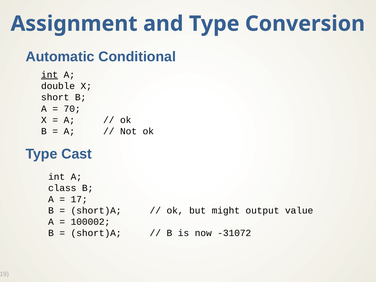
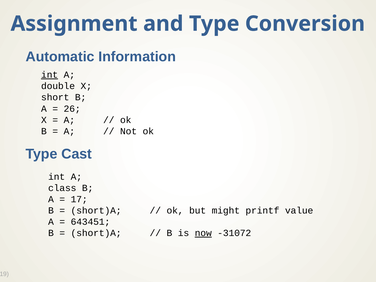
Conditional: Conditional -> Information
70: 70 -> 26
output: output -> printf
100002: 100002 -> 643451
now underline: none -> present
